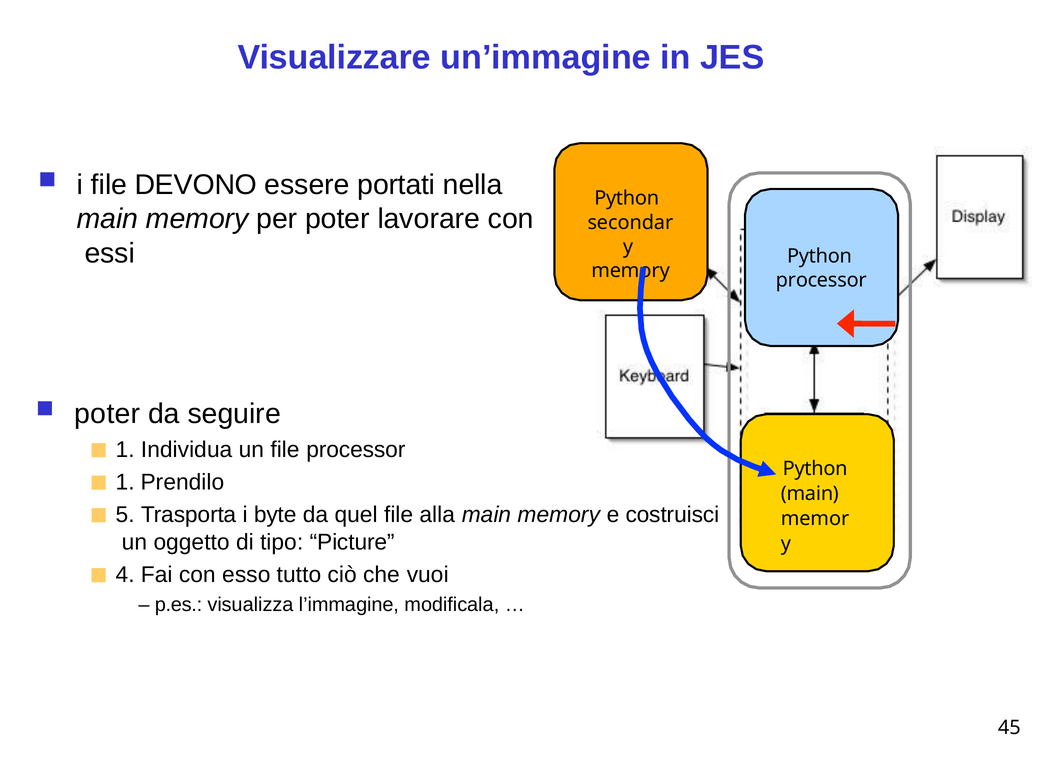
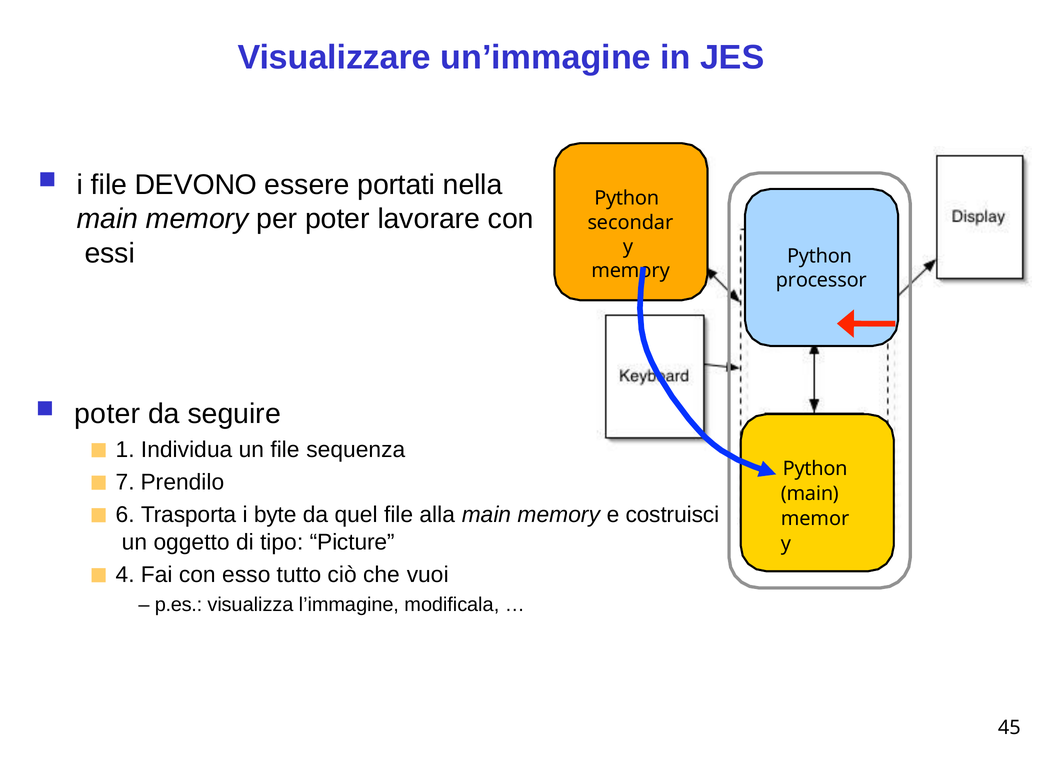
file processor: processor -> sequenza
1 at (125, 482): 1 -> 7
5: 5 -> 6
